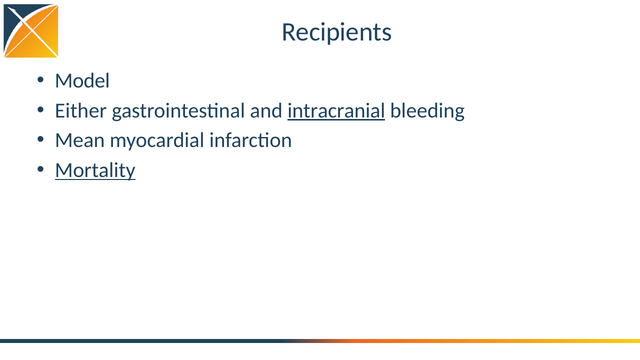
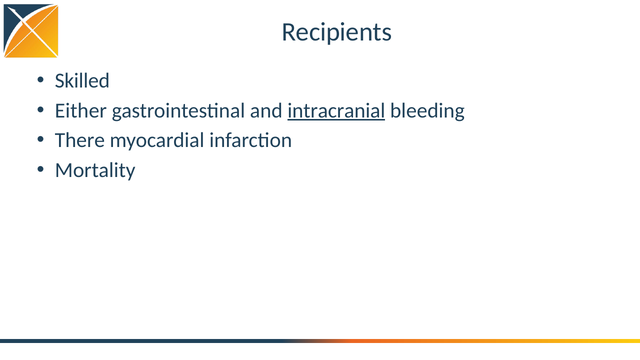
Model: Model -> Skilled
Mean: Mean -> There
Mortality underline: present -> none
